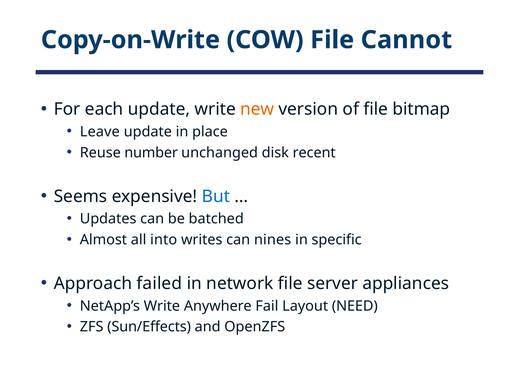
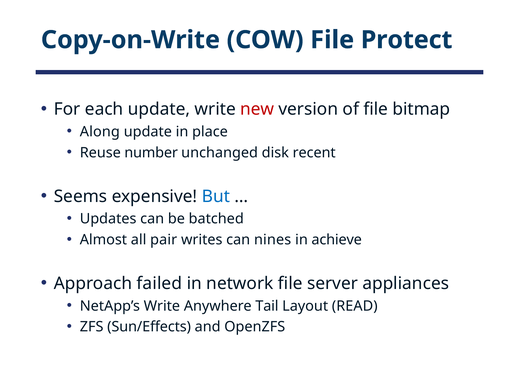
Cannot: Cannot -> Protect
new colour: orange -> red
Leave: Leave -> Along
into: into -> pair
specific: specific -> achieve
Fail: Fail -> Tail
NEED: NEED -> READ
